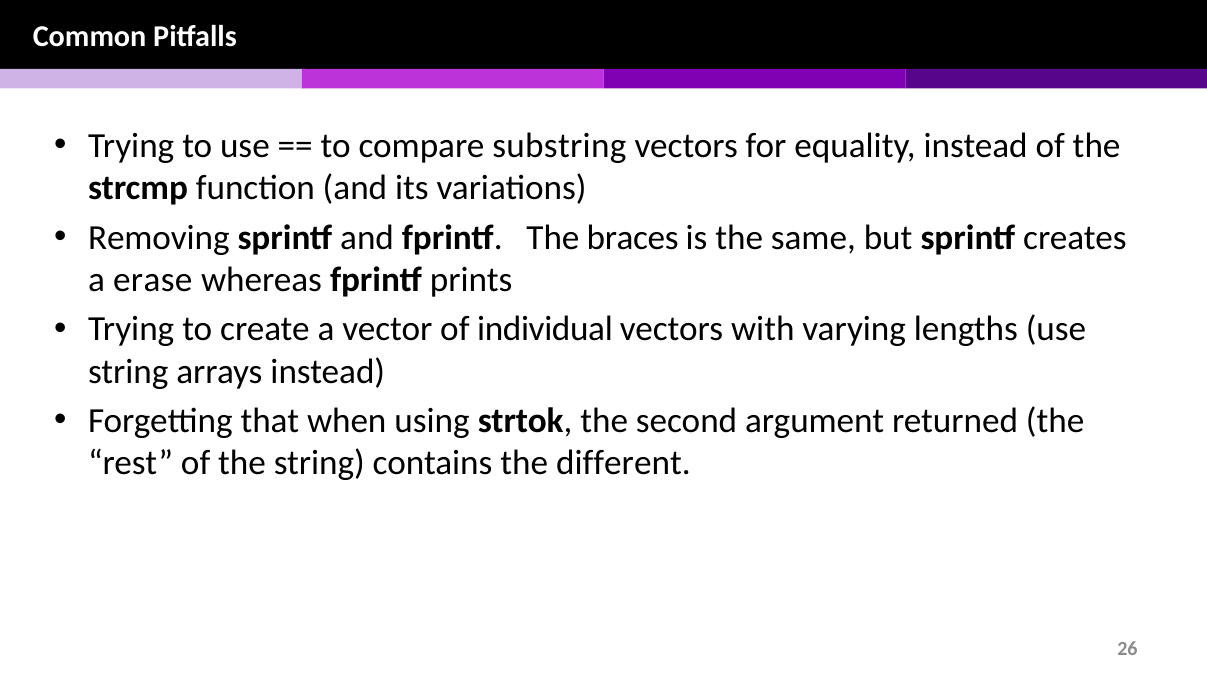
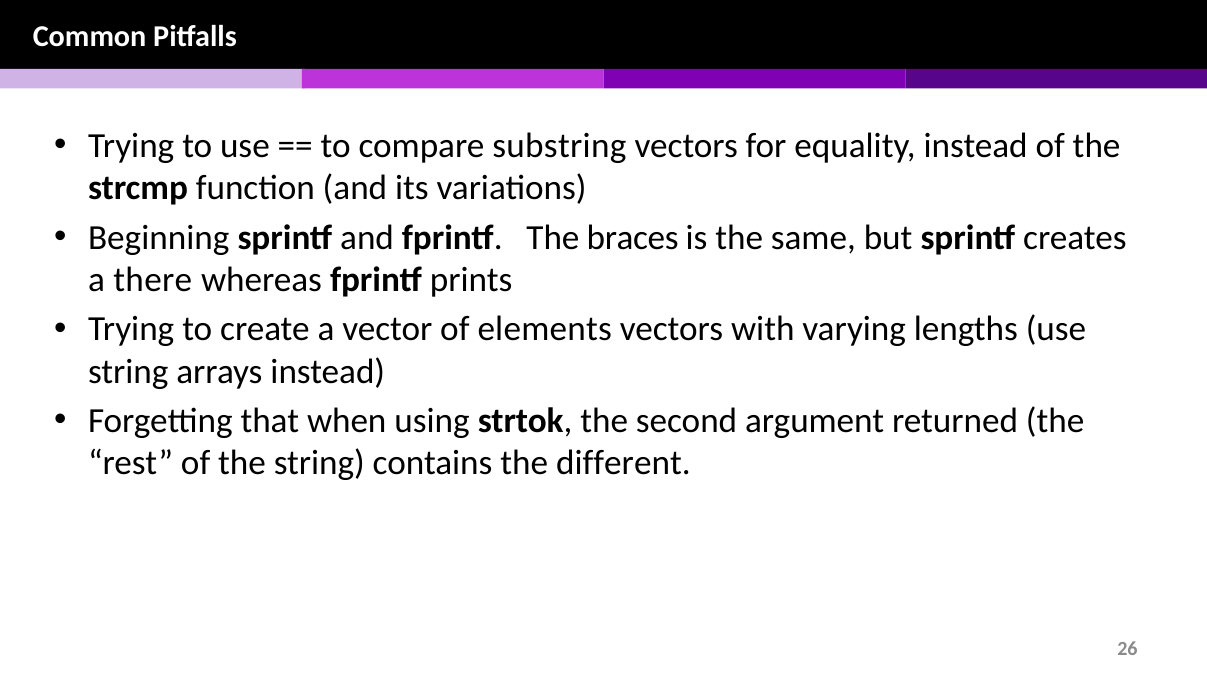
Removing: Removing -> Beginning
erase: erase -> there
individual: individual -> elements
